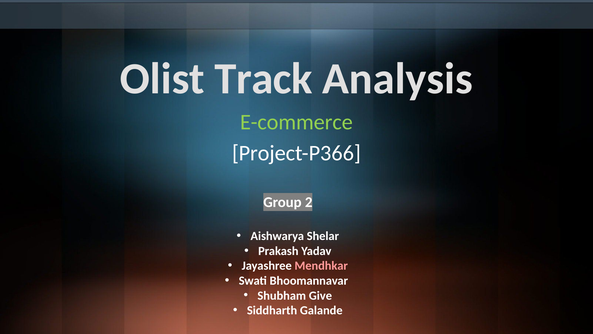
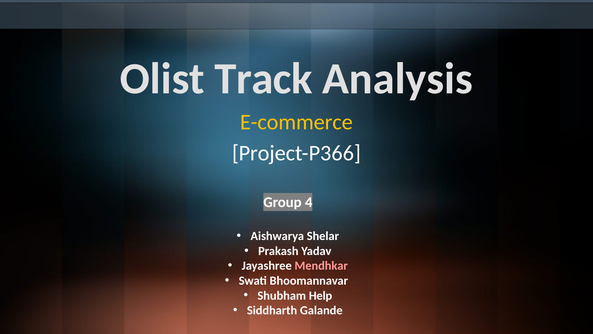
E-commerce colour: light green -> yellow
2: 2 -> 4
Give: Give -> Help
